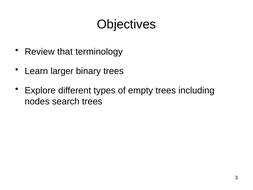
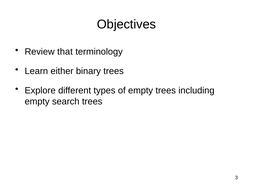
larger: larger -> either
nodes at (37, 101): nodes -> empty
